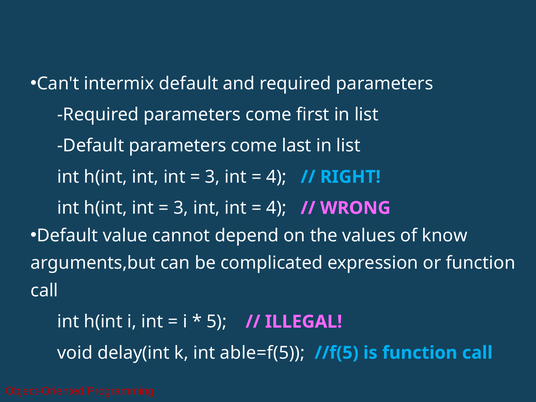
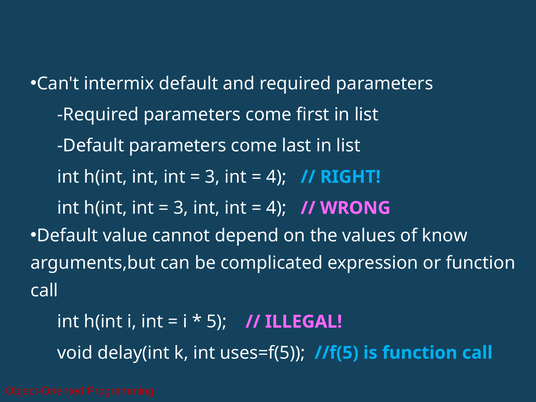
able=f(5: able=f(5 -> uses=f(5
